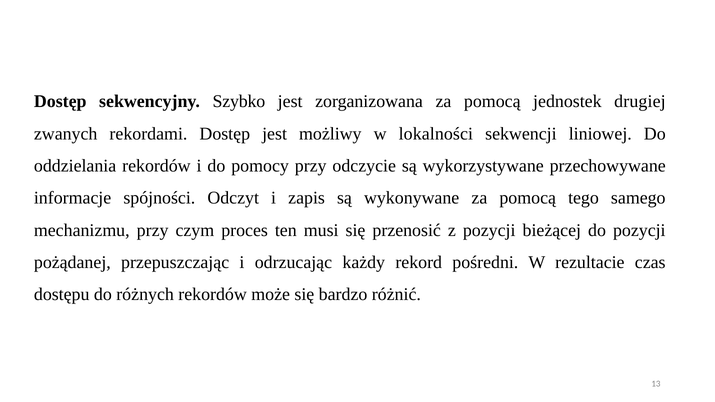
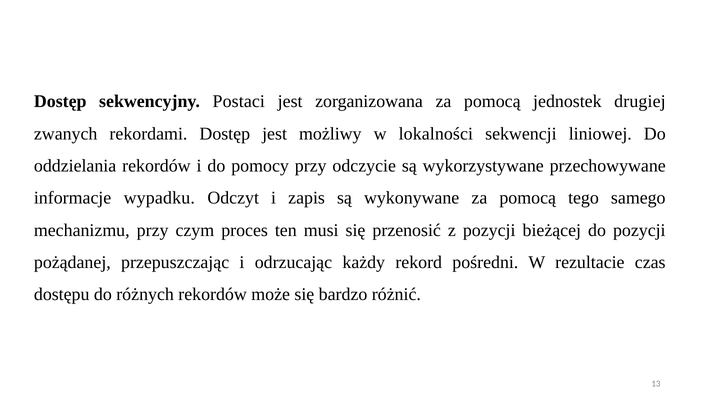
Szybko: Szybko -> Postaci
spójności: spójności -> wypadku
